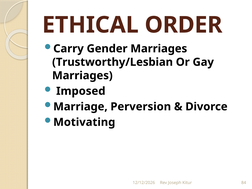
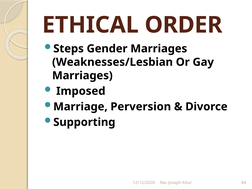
Carry: Carry -> Steps
Trustworthy/Lesbian: Trustworthy/Lesbian -> Weaknesses/Lesbian
Motivating: Motivating -> Supporting
